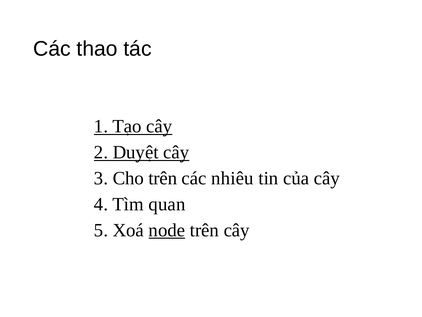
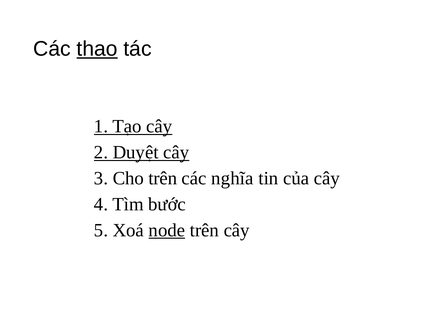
thao underline: none -> present
nhiêu: nhiêu -> nghĩa
quan: quan -> bước
